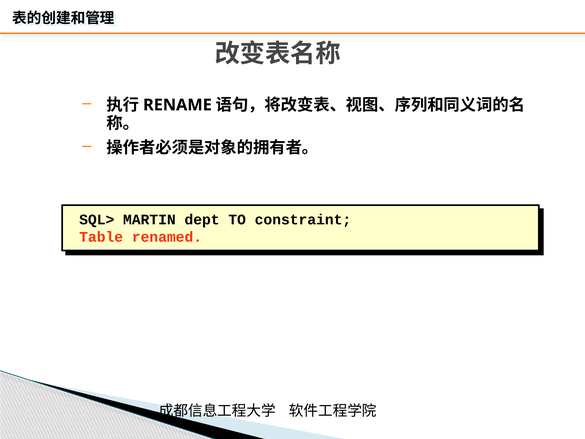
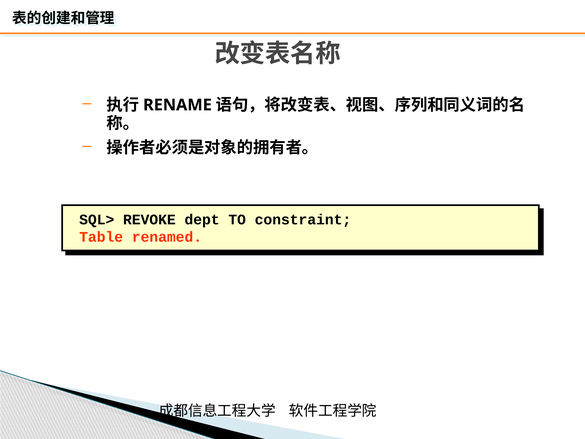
MARTIN: MARTIN -> REVOKE
